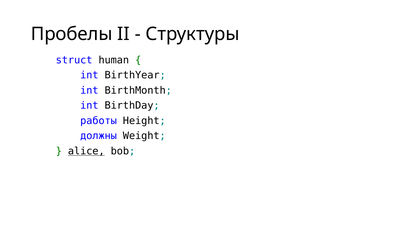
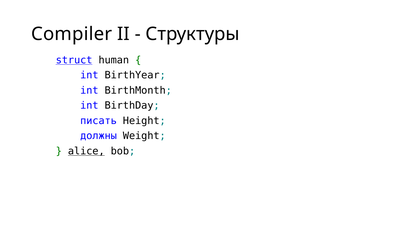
Пробелы: Пробелы -> Compiler
struct underline: none -> present
работы: работы -> писать
